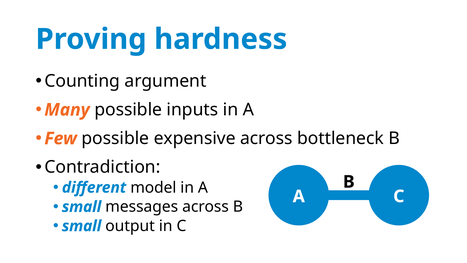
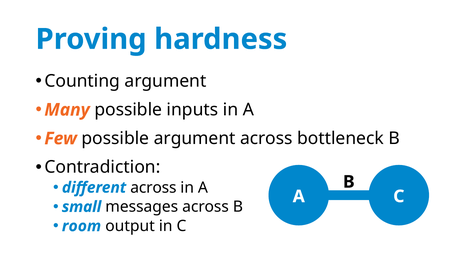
possible expensive: expensive -> argument
different model: model -> across
small at (82, 226): small -> room
